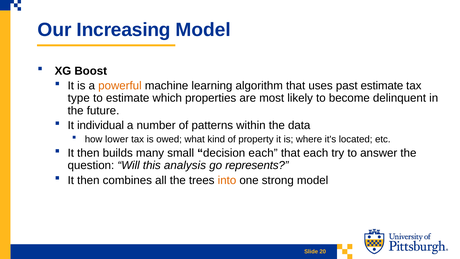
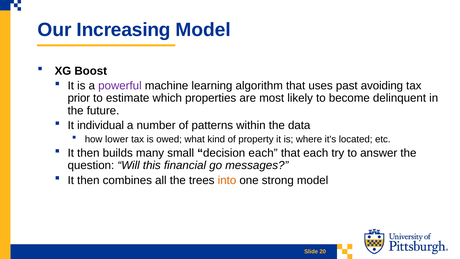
powerful colour: orange -> purple
past estimate: estimate -> avoiding
type: type -> prior
analysis: analysis -> financial
represents: represents -> messages
